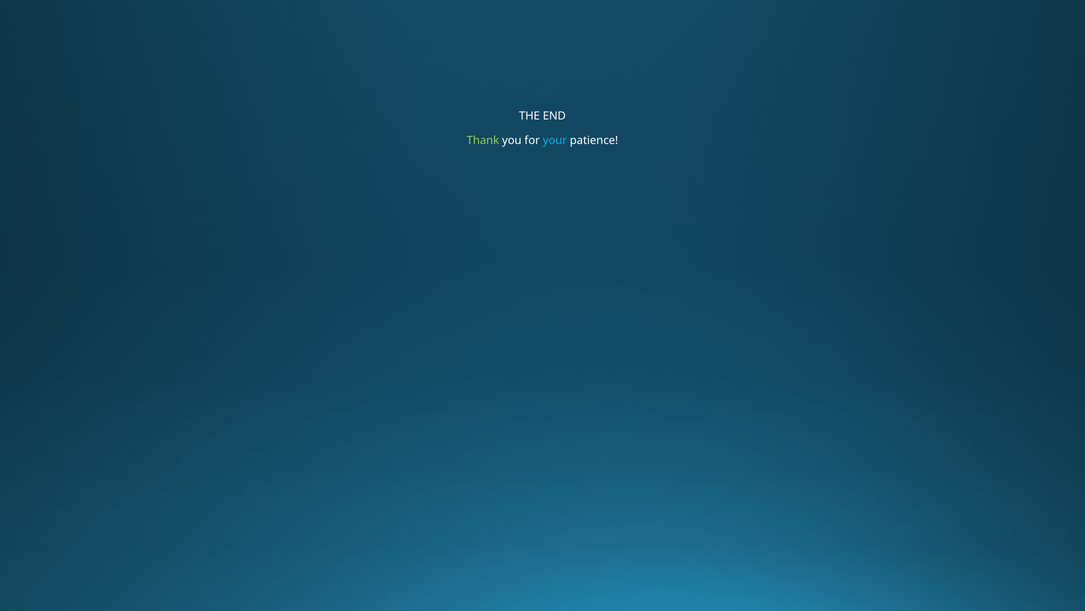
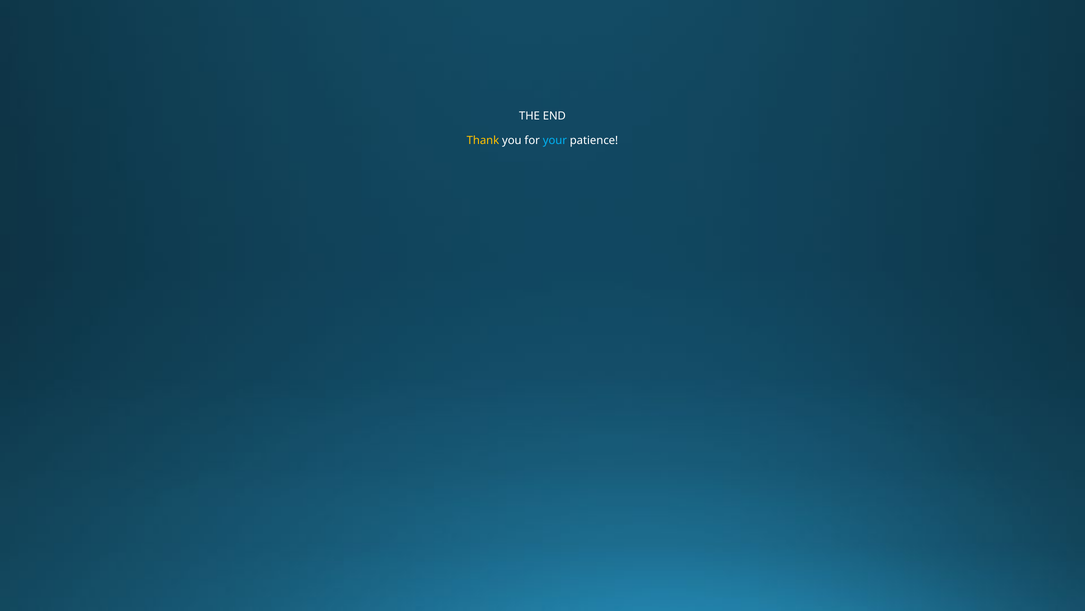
Thank colour: light green -> yellow
